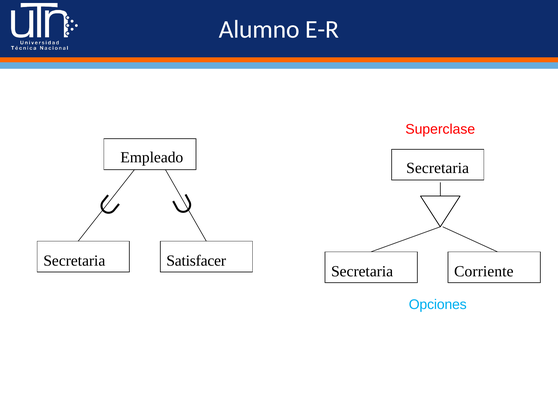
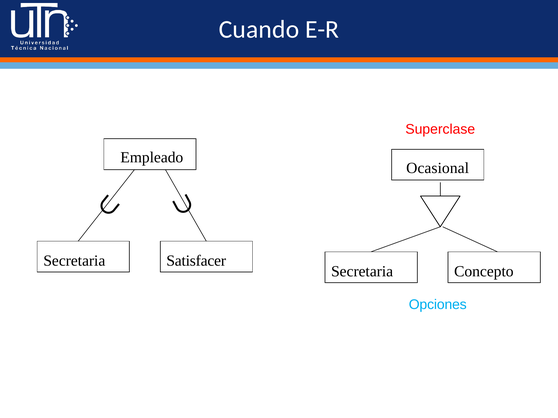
Alumno: Alumno -> Cuando
Secretaria at (438, 168): Secretaria -> Ocasional
Corriente: Corriente -> Concepto
